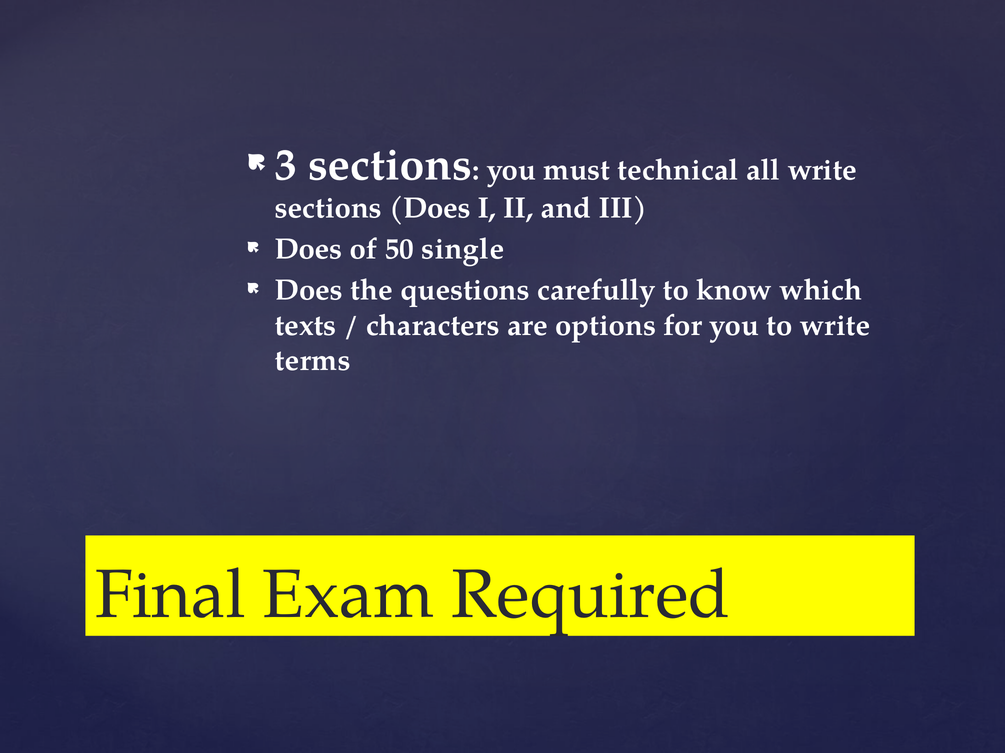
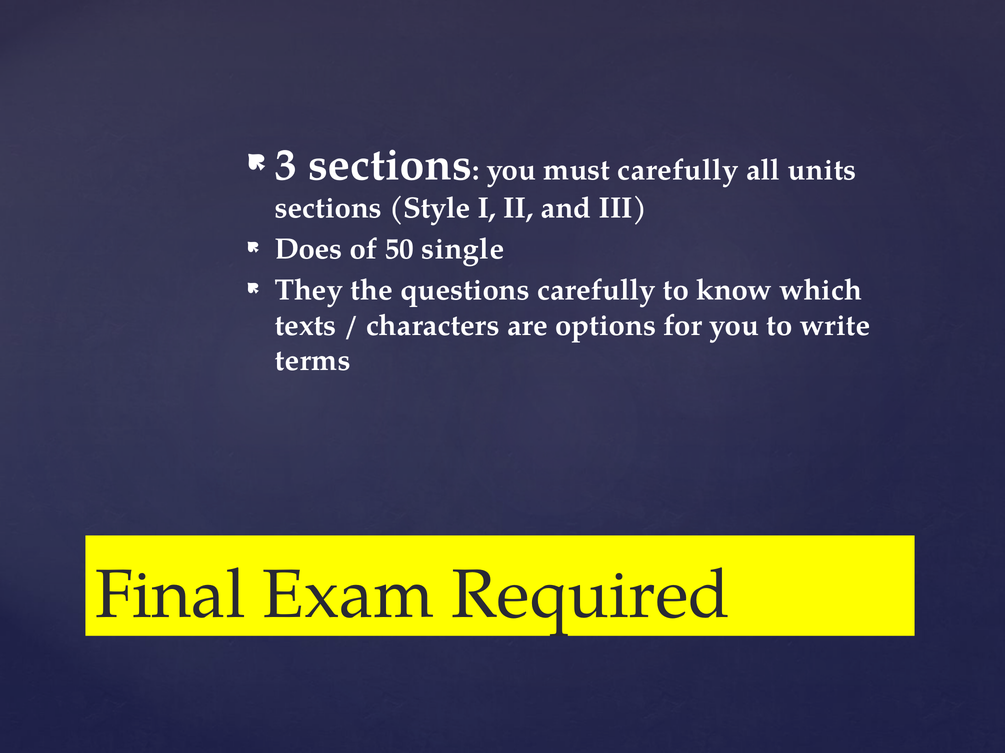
must technical: technical -> carefully
all write: write -> units
sections Does: Does -> Style
Does at (309, 291): Does -> They
